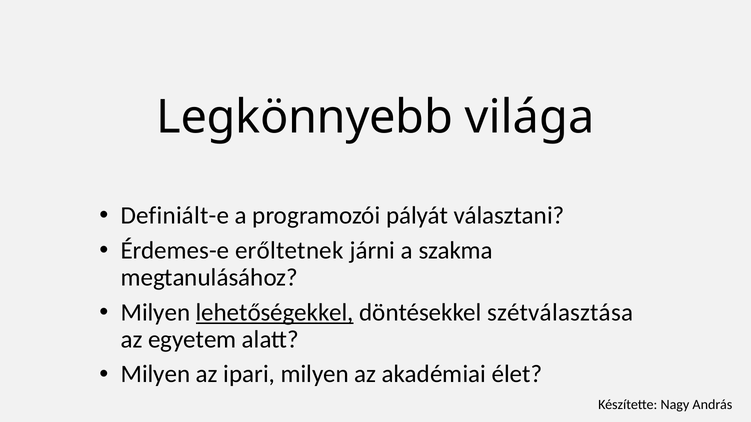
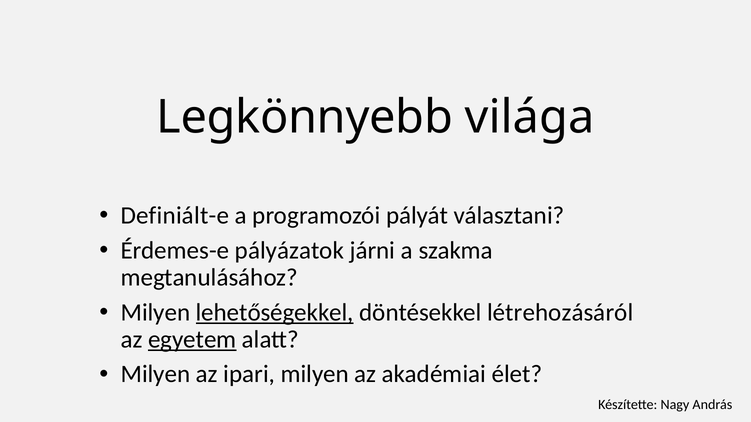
erőltetnek: erőltetnek -> pályázatok
szétválasztása: szétválasztása -> létrehozásáról
egyetem underline: none -> present
